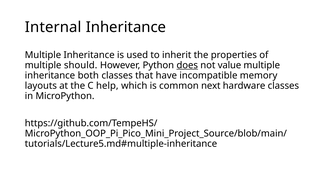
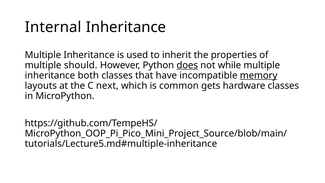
value: value -> while
memory underline: none -> present
help: help -> next
next: next -> gets
